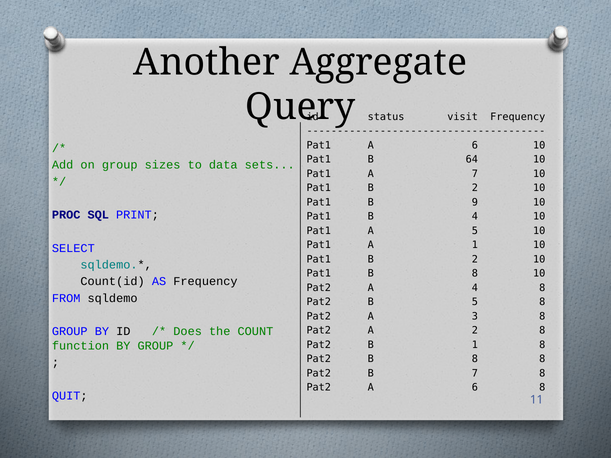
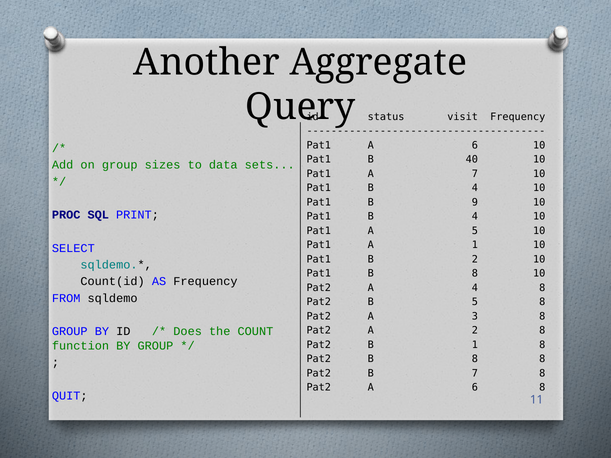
64: 64 -> 40
2 at (475, 188): 2 -> 4
